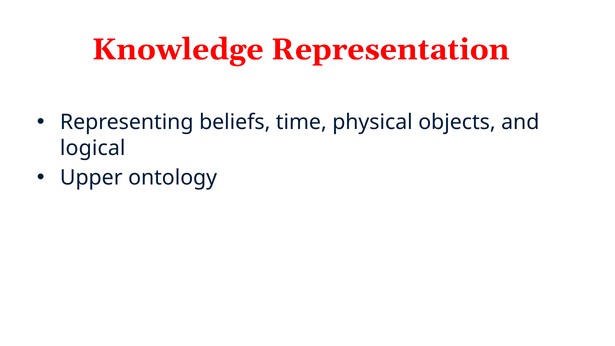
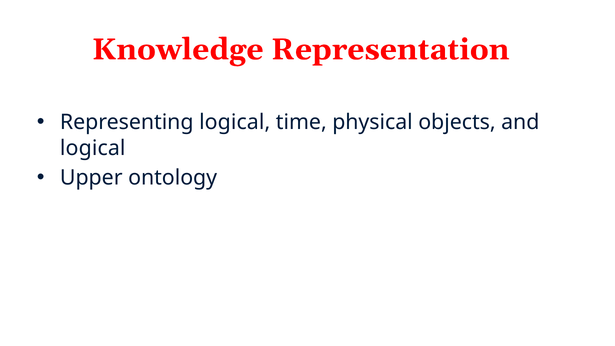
Representing beliefs: beliefs -> logical
